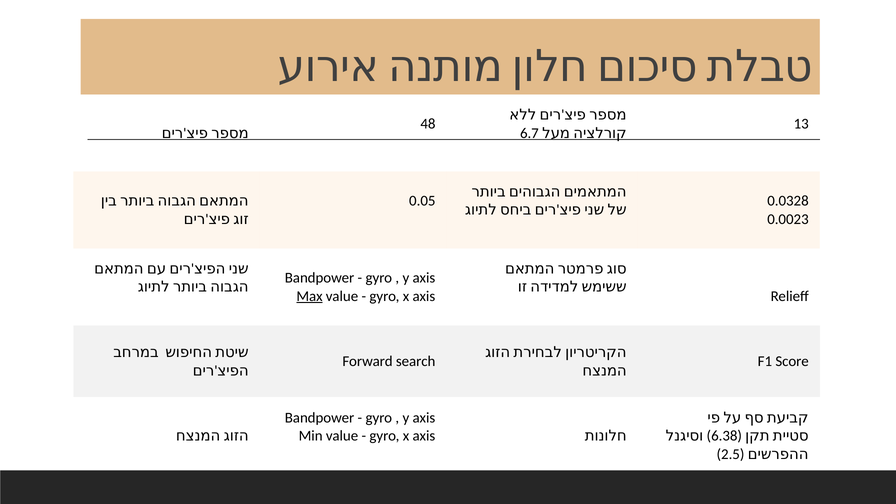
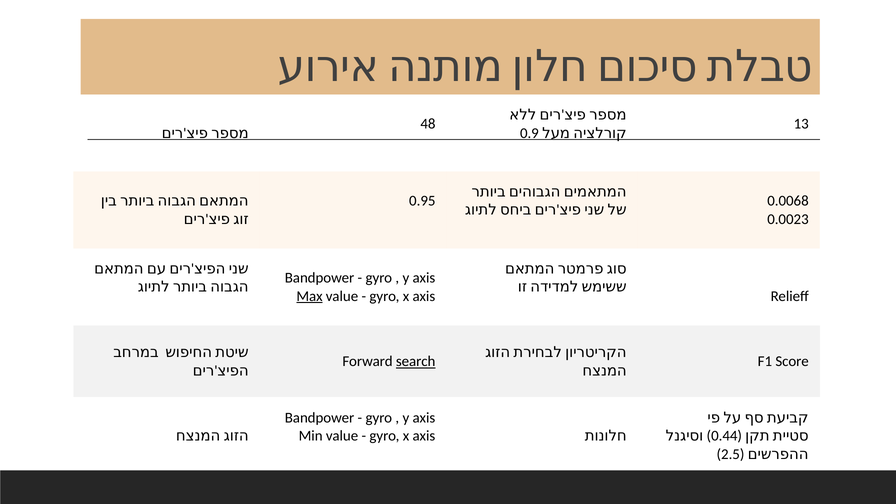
6.7: 6.7 -> 0.9
0.05: 0.05 -> 0.95
0.0328: 0.0328 -> 0.0068
search underline: none -> present
6.38: 6.38 -> 0.44
